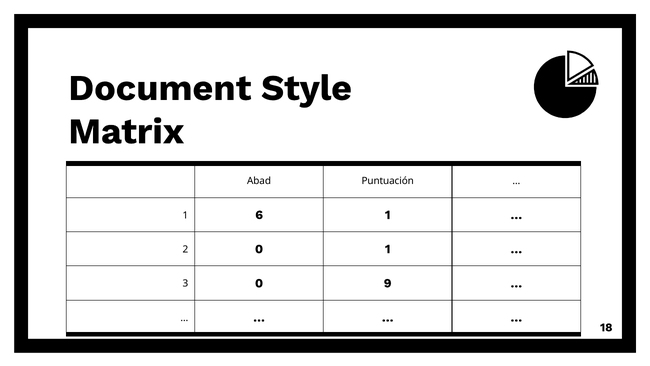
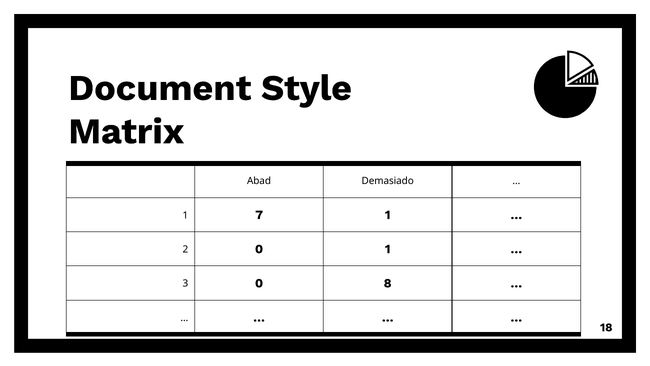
Puntuación: Puntuación -> Demasiado
6: 6 -> 7
9: 9 -> 8
